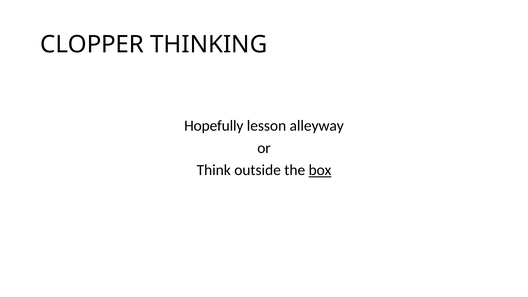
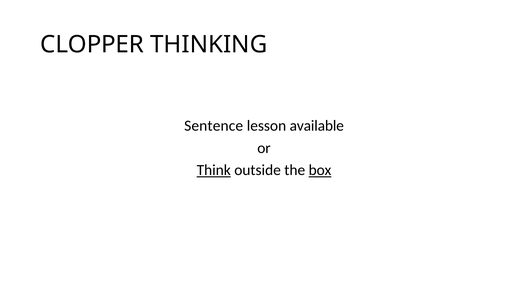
Hopefully: Hopefully -> Sentence
alleyway: alleyway -> available
Think underline: none -> present
